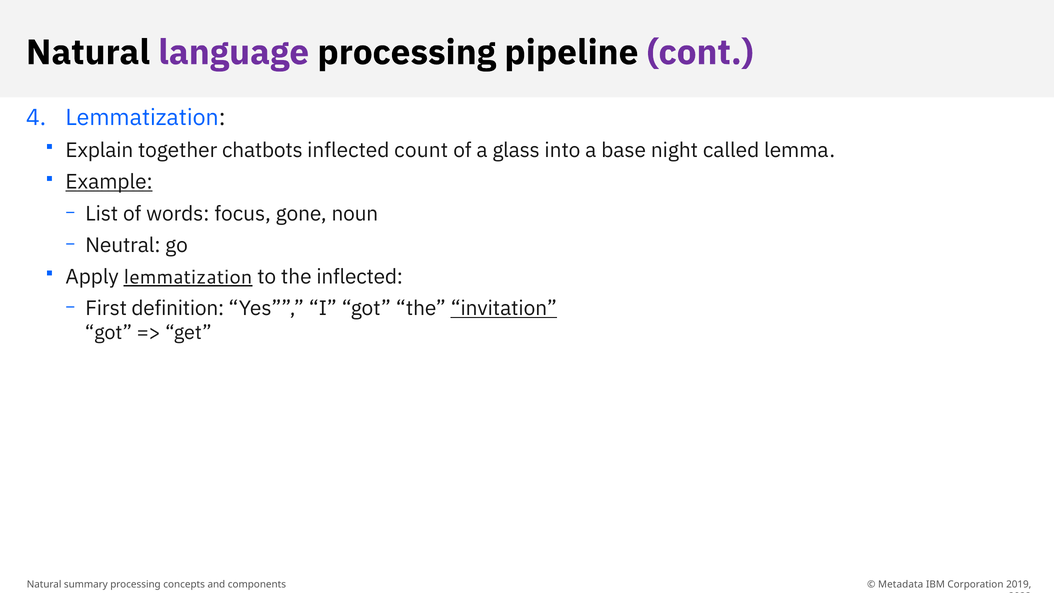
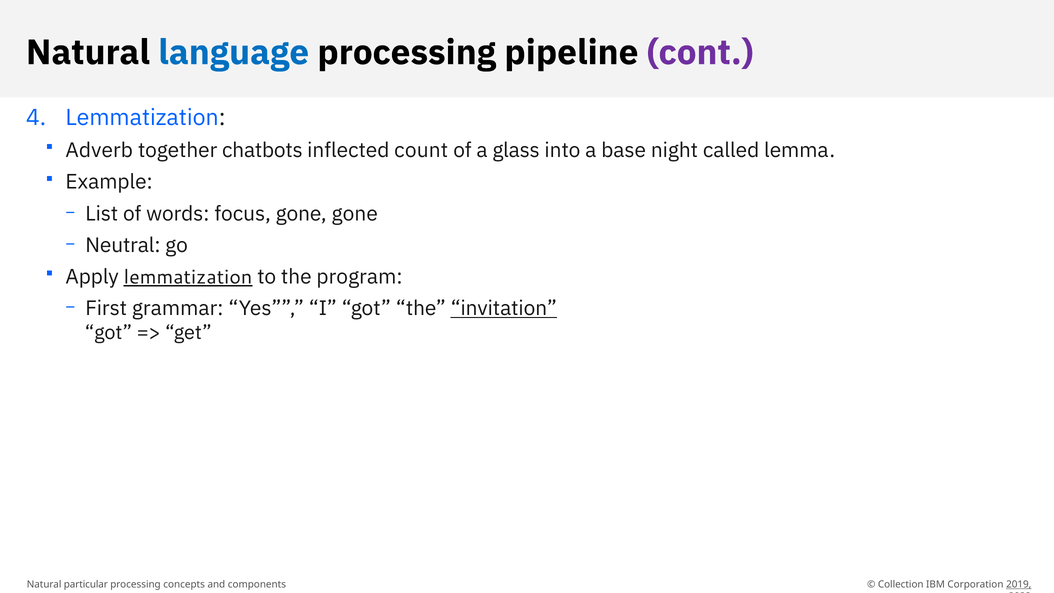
language colour: purple -> blue
Explain: Explain -> Adverb
Example underline: present -> none
gone noun: noun -> gone
the inflected: inflected -> program
definition: definition -> grammar
summary: summary -> particular
Metadata: Metadata -> Collection
2019 underline: none -> present
